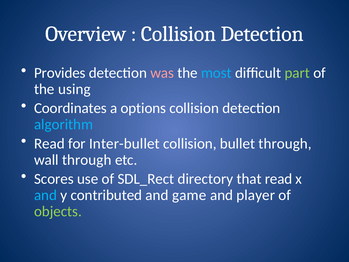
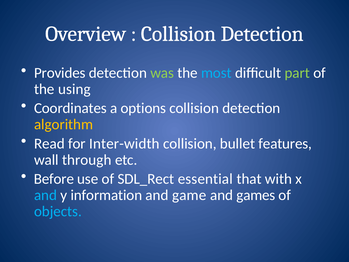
was colour: pink -> light green
algorithm colour: light blue -> yellow
Inter-bullet: Inter-bullet -> Inter-width
bullet through: through -> features
Scores: Scores -> Before
directory: directory -> essential
that read: read -> with
contributed: contributed -> information
player: player -> games
objects colour: light green -> light blue
